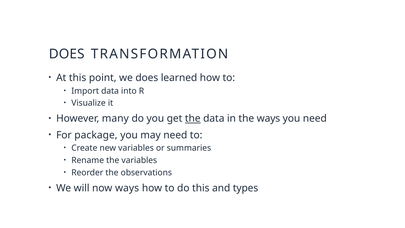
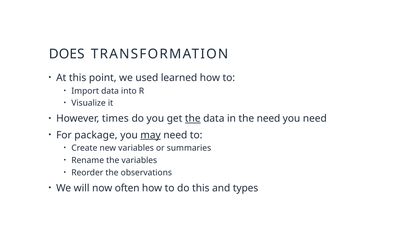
we does: does -> used
many: many -> times
the ways: ways -> need
may underline: none -> present
now ways: ways -> often
